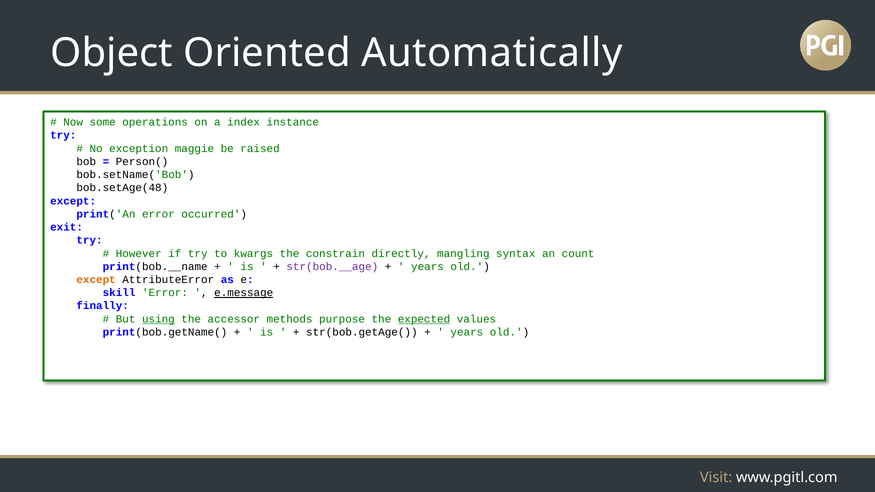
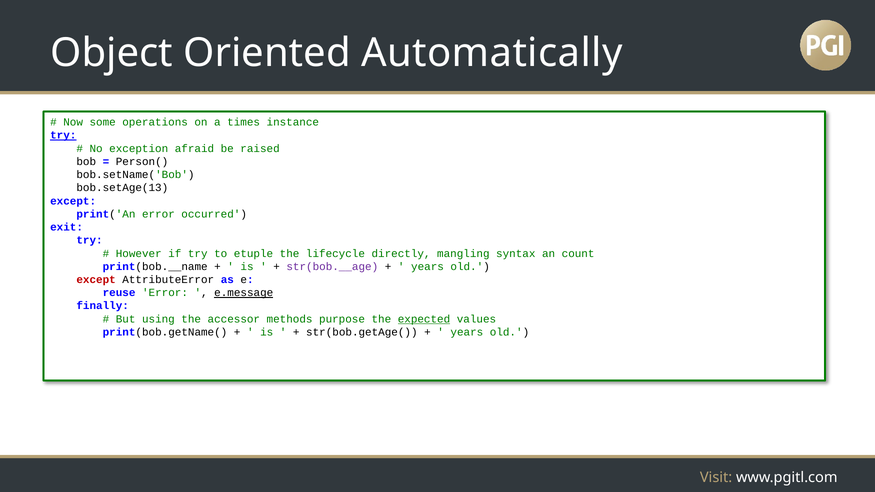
index: index -> times
try at (63, 135) underline: none -> present
maggie: maggie -> afraid
bob.setAge(48: bob.setAge(48 -> bob.setAge(13
kwargs: kwargs -> etuple
constrain: constrain -> lifecycle
except at (96, 280) colour: orange -> red
skill: skill -> reuse
using underline: present -> none
